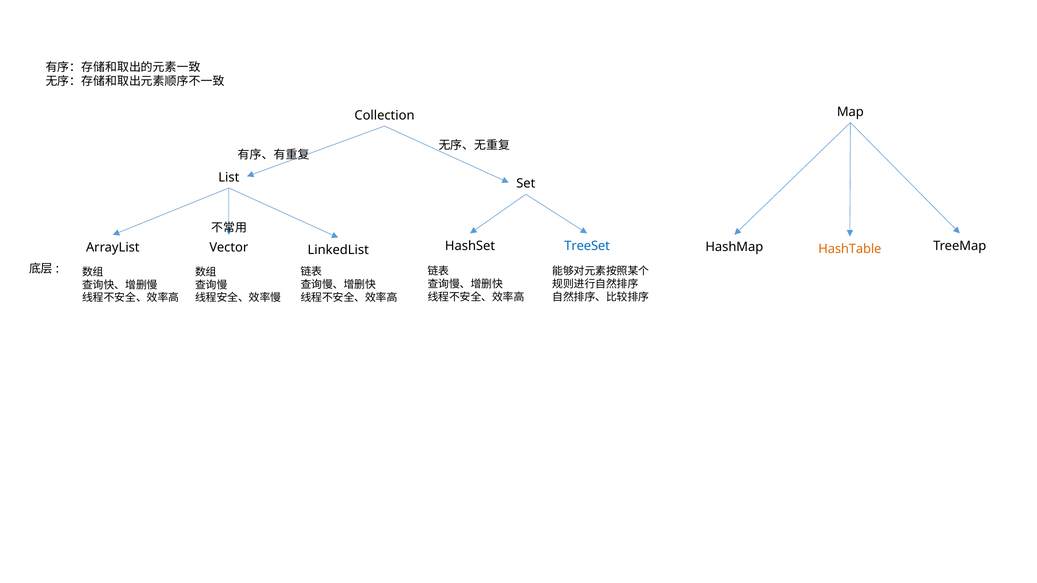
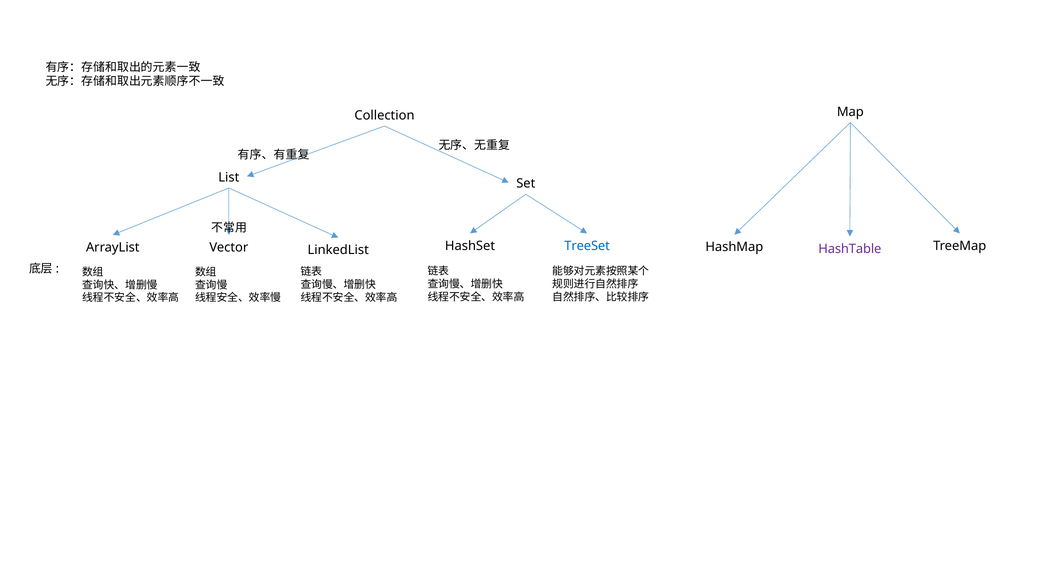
HashTable colour: orange -> purple
